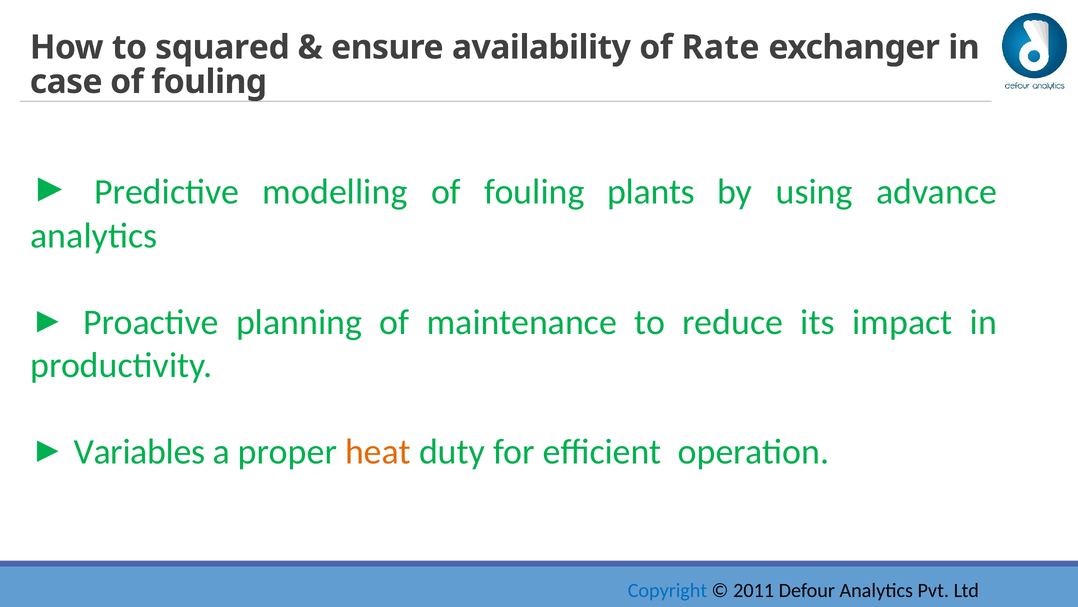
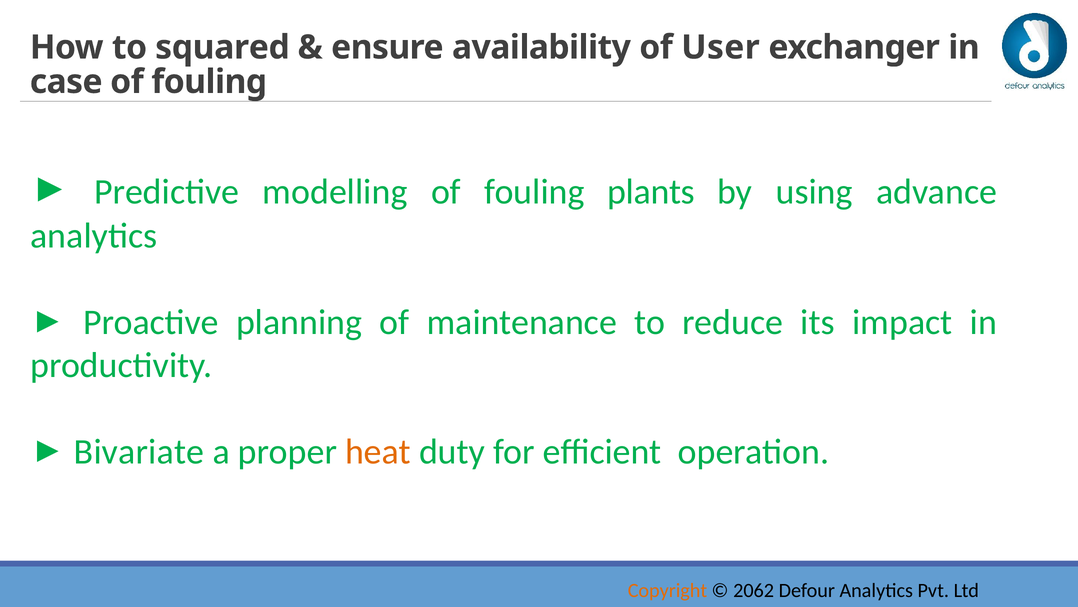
Rate: Rate -> User
Variables: Variables -> Bivariate
Copyright colour: blue -> orange
2011: 2011 -> 2062
